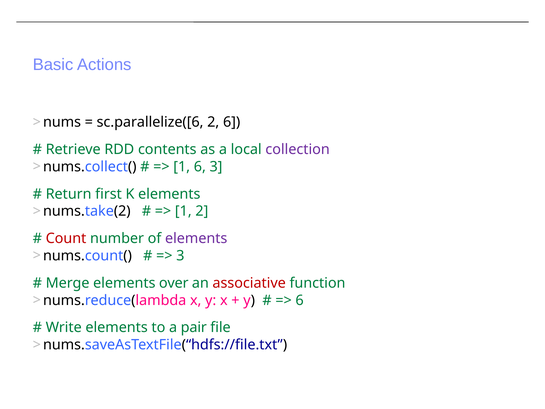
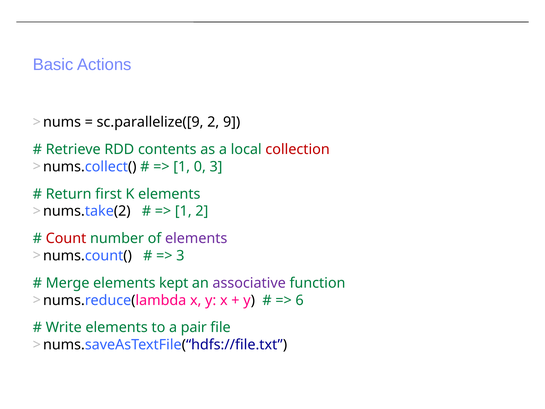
sc.parallelize([6: sc.parallelize([6 -> sc.parallelize([9
2 6: 6 -> 9
collection colour: purple -> red
1 6: 6 -> 0
over: over -> kept
associative colour: red -> purple
